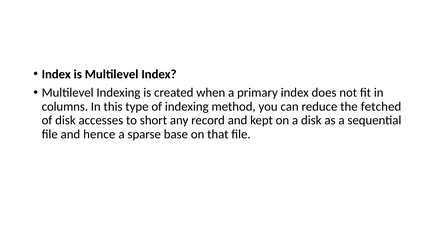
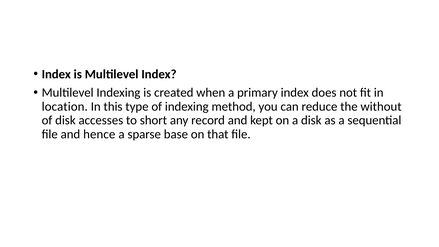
columns: columns -> location
fetched: fetched -> without
